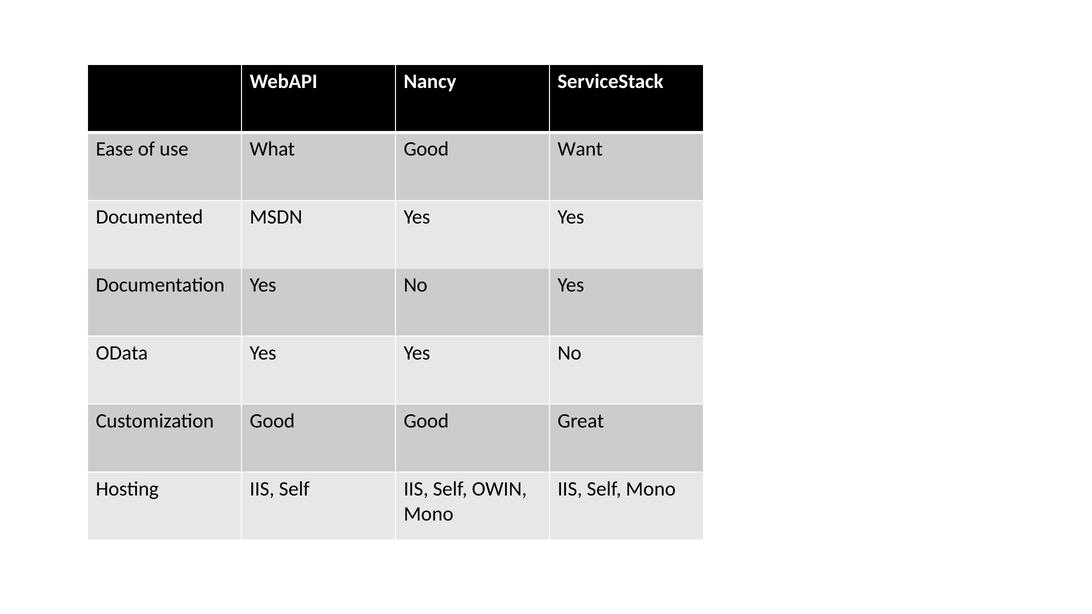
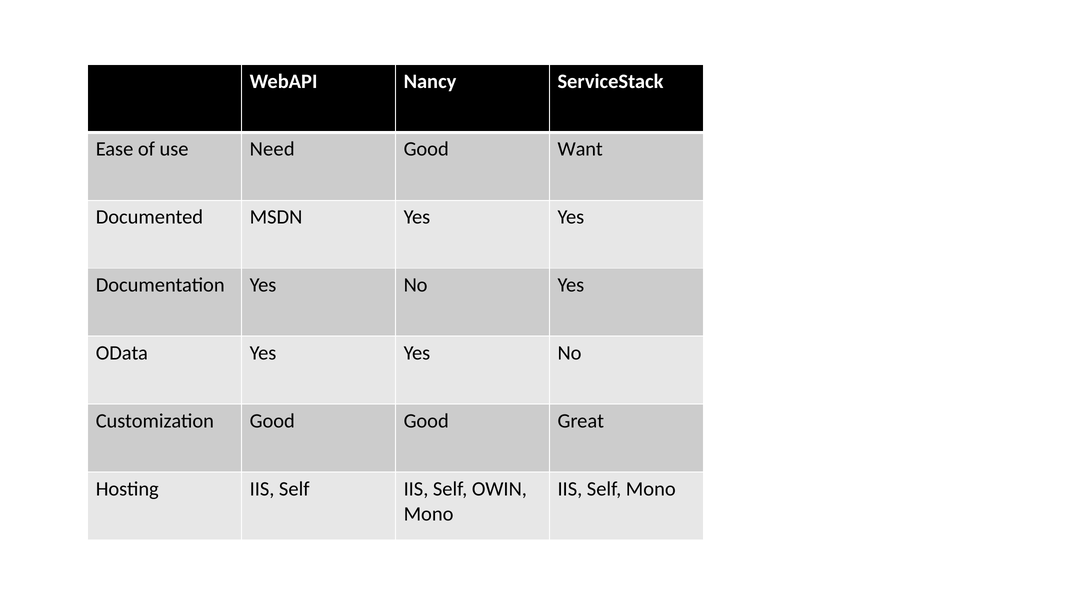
What: What -> Need
